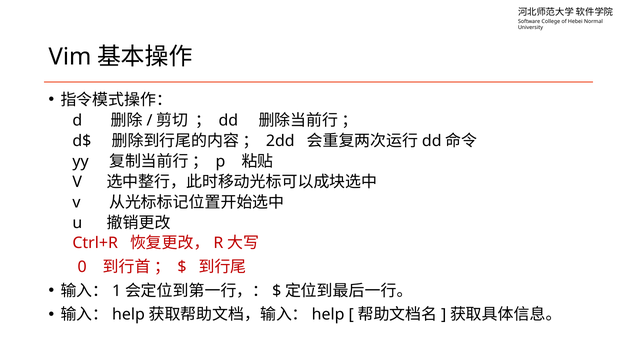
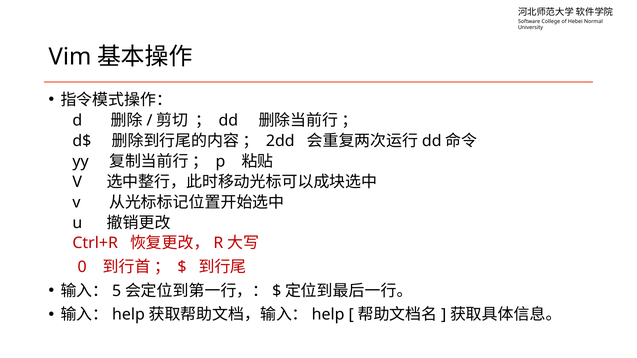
1: 1 -> 5
